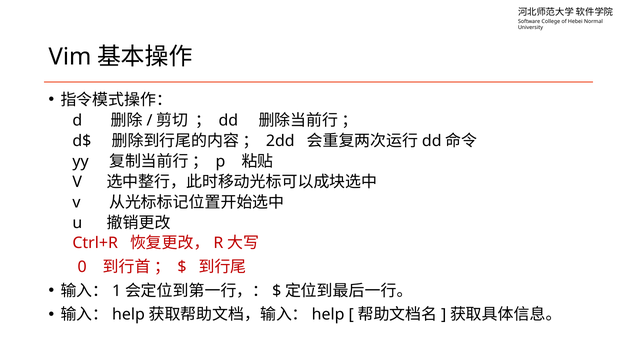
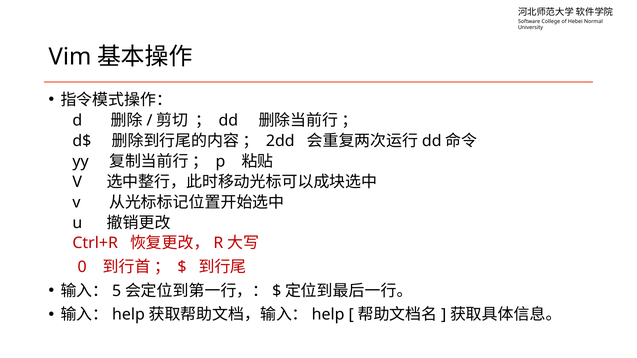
1: 1 -> 5
